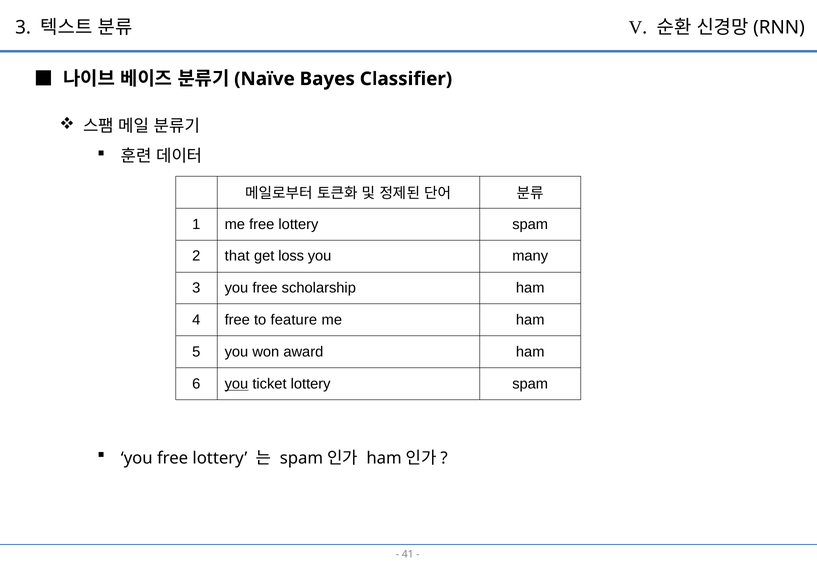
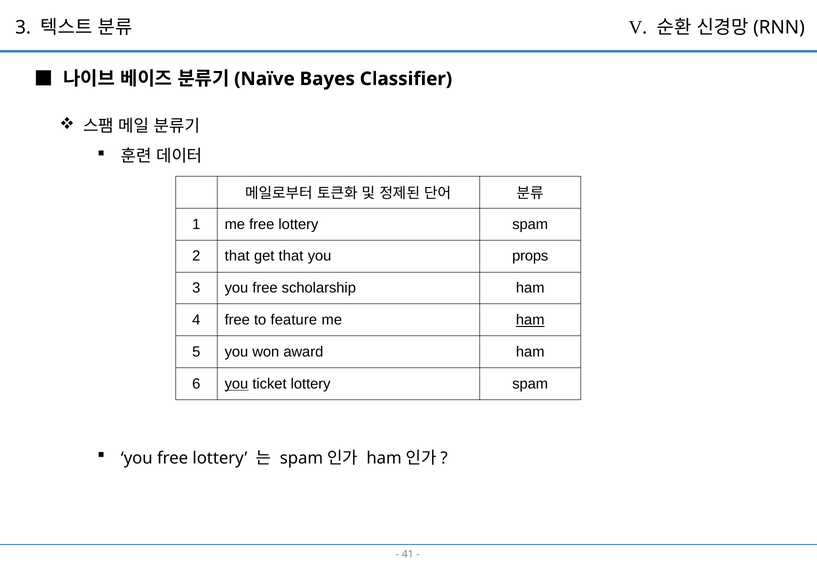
get loss: loss -> that
many: many -> props
ham at (530, 320) underline: none -> present
